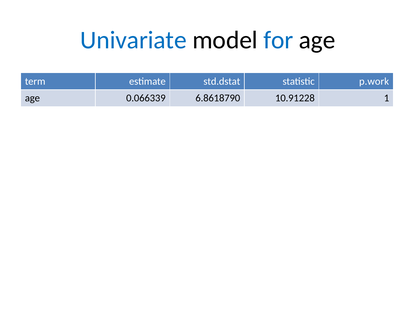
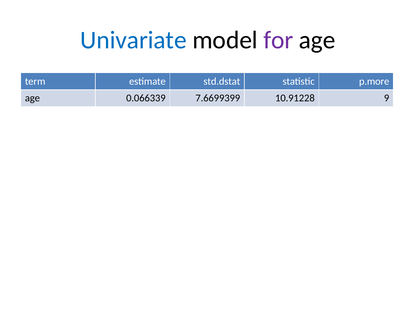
for colour: blue -> purple
p.work: p.work -> p.more
6.8618790: 6.8618790 -> 7.6699399
1: 1 -> 9
